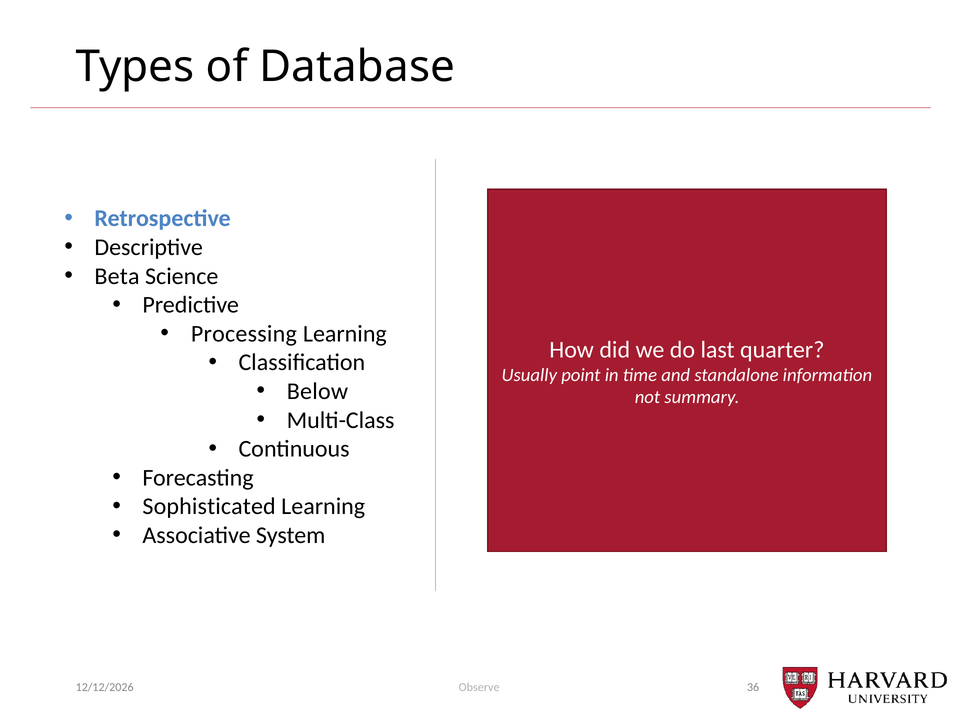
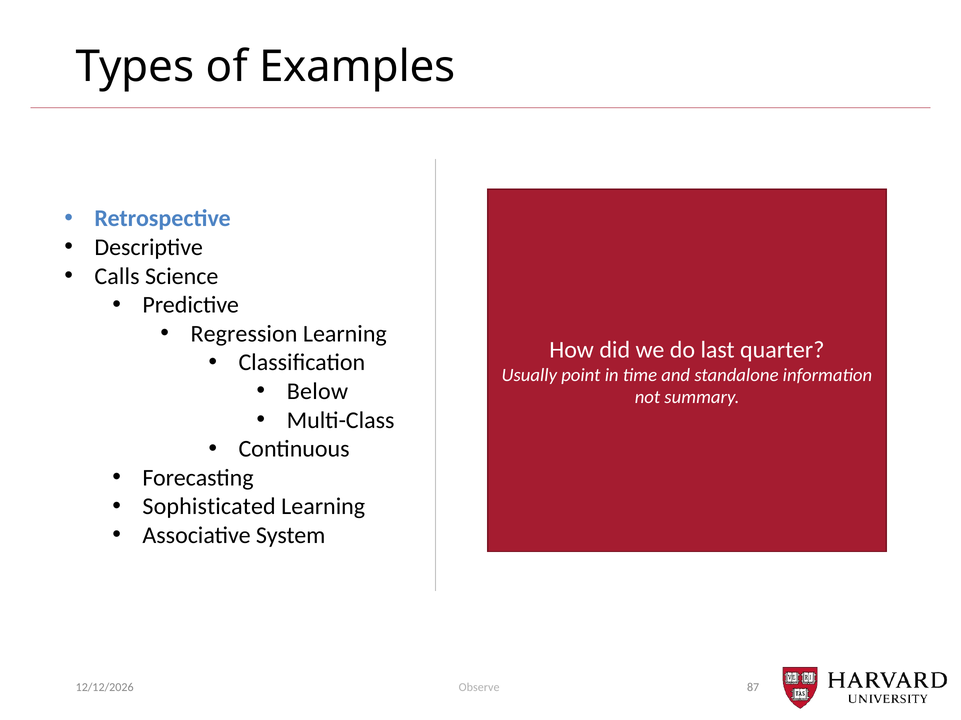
Database: Database -> Examples
Beta: Beta -> Calls
Processing: Processing -> Regression
36: 36 -> 87
